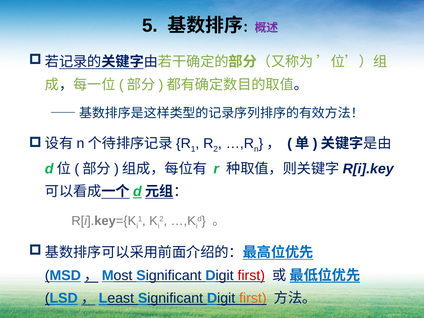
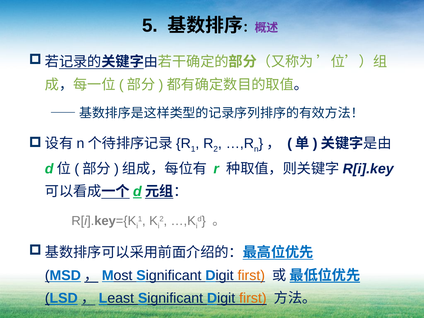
first at (251, 275) colour: red -> orange
